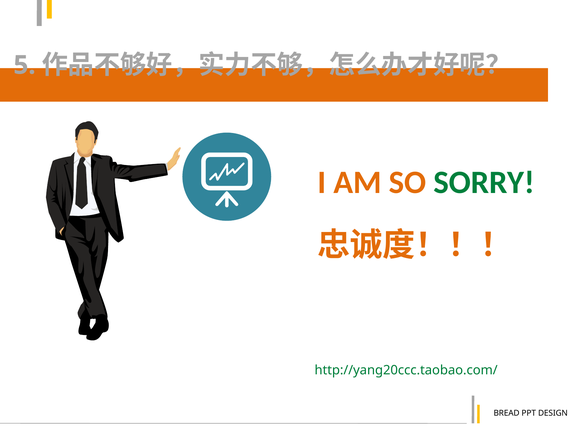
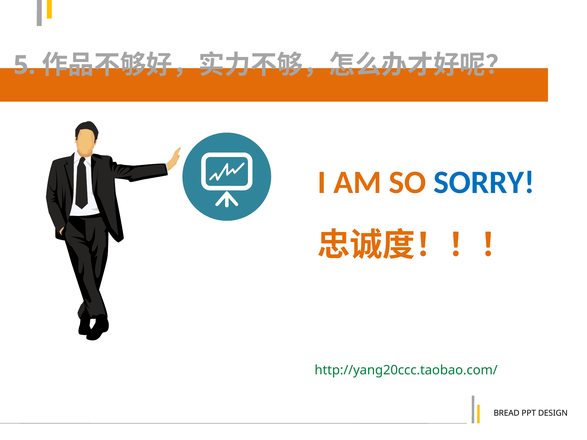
SORRY colour: green -> blue
